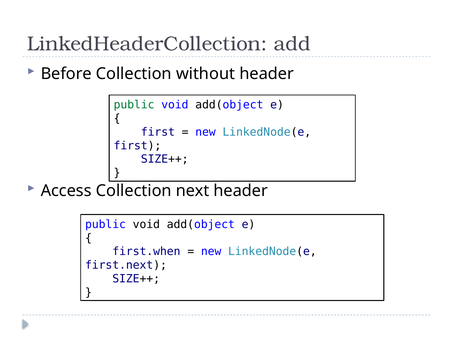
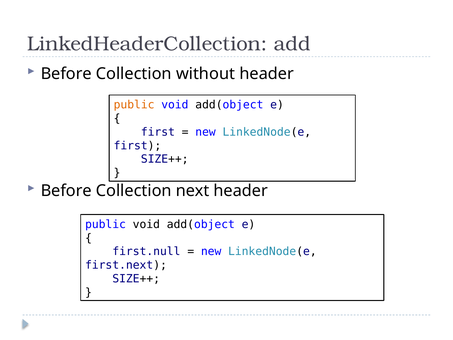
public at (134, 105) colour: green -> orange
Access at (66, 191): Access -> Before
first.when: first.when -> first.null
